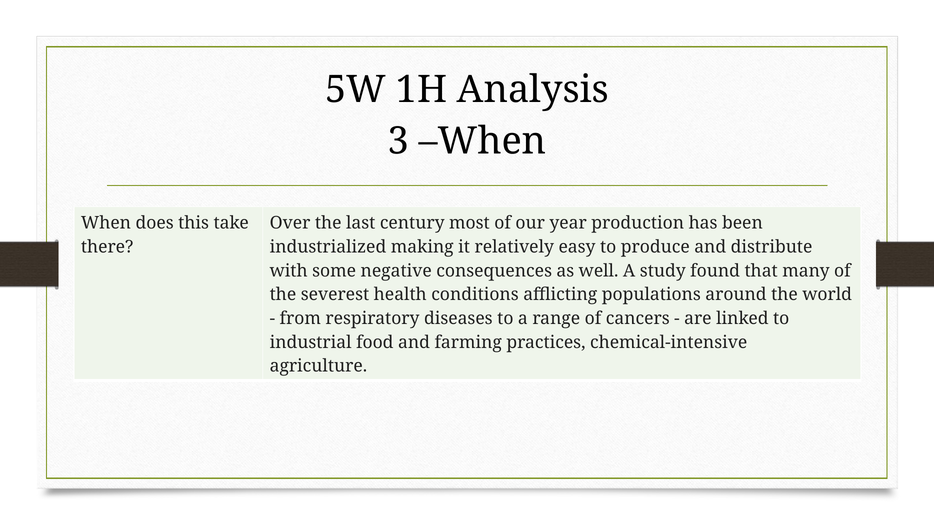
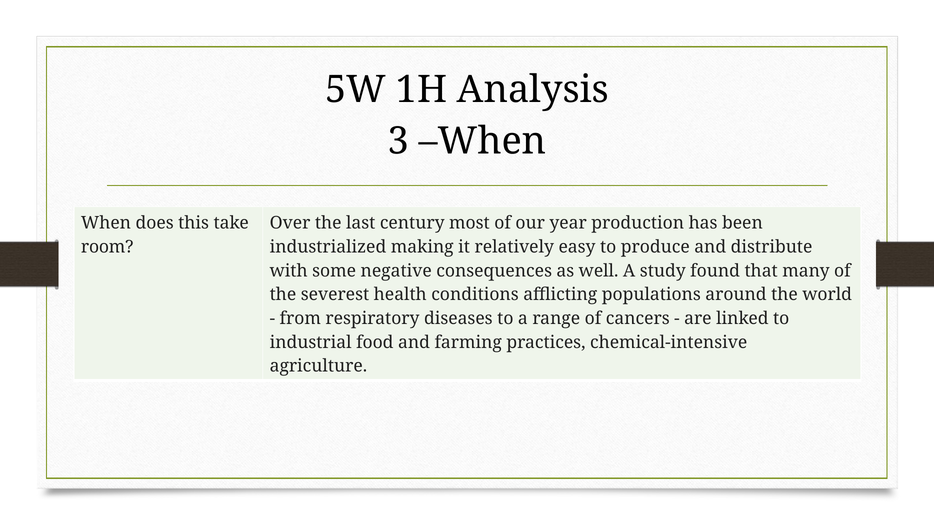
there: there -> room
